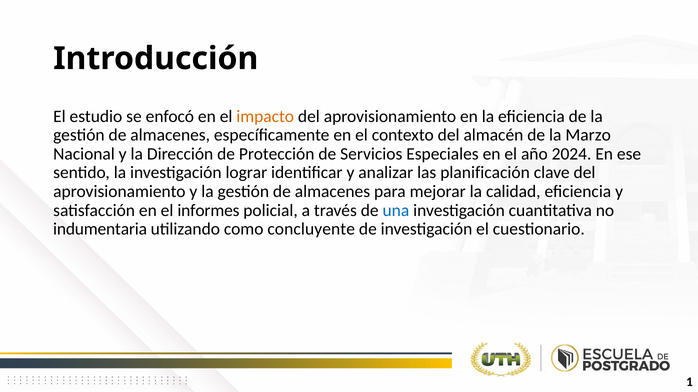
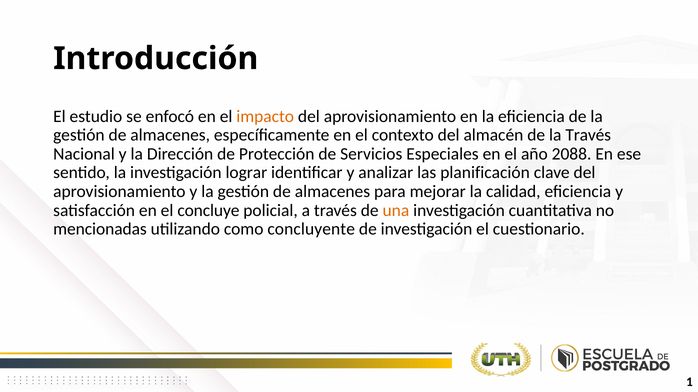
la Marzo: Marzo -> Través
2024: 2024 -> 2088
informes: informes -> concluye
una colour: blue -> orange
indumentaria: indumentaria -> mencionadas
